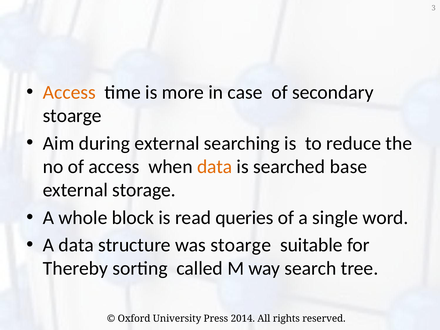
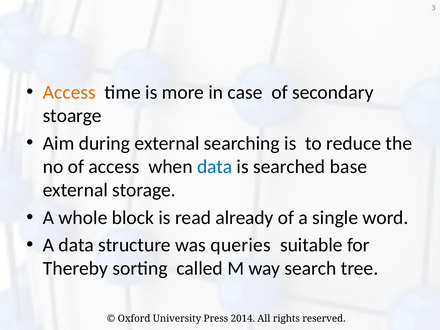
data at (215, 167) colour: orange -> blue
queries: queries -> already
was stoarge: stoarge -> queries
